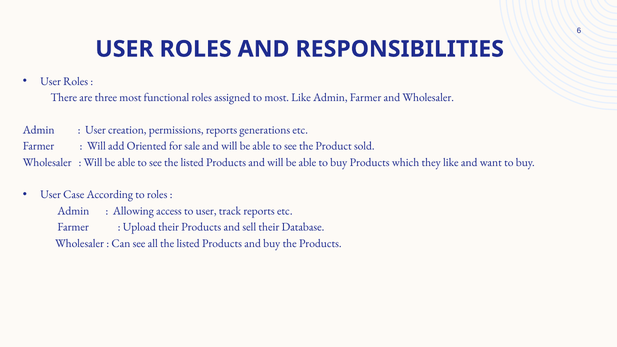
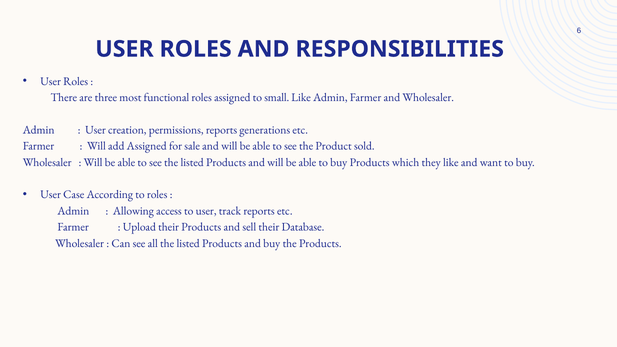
to most: most -> small
add Oriented: Oriented -> Assigned
